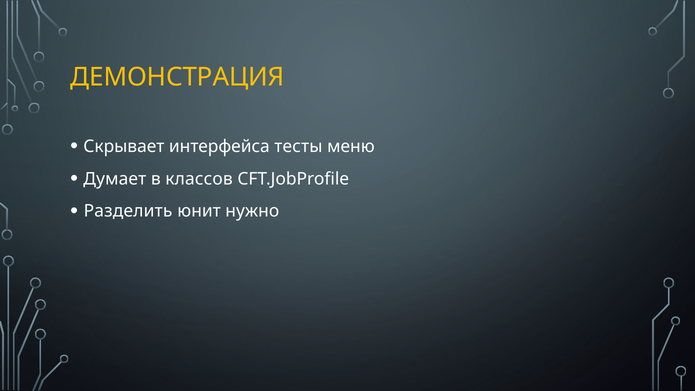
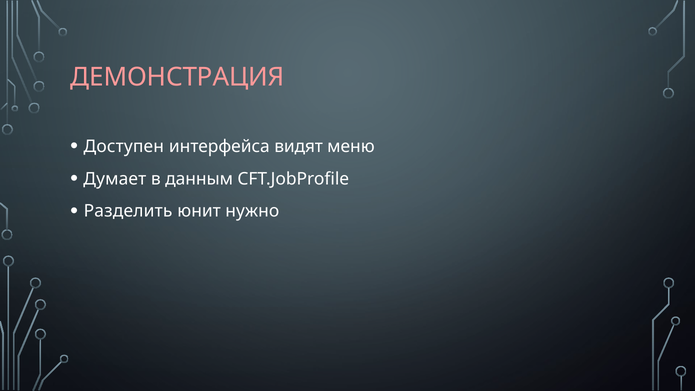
ДЕМОНСТРАЦИЯ colour: yellow -> pink
Скрывает: Скрывает -> Доступен
тесты: тесты -> видят
классов: классов -> данным
